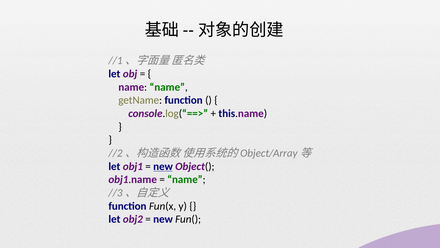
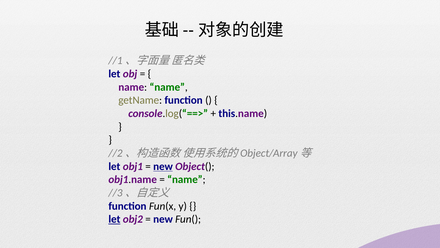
let at (114, 219) underline: none -> present
